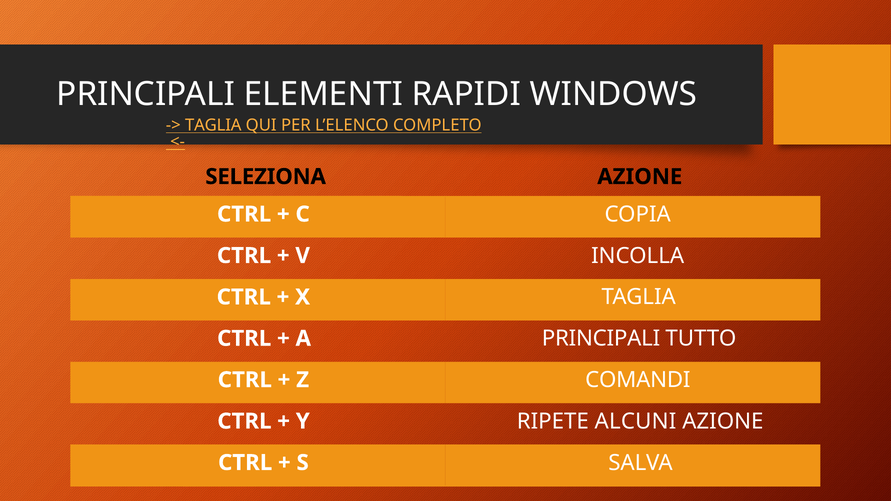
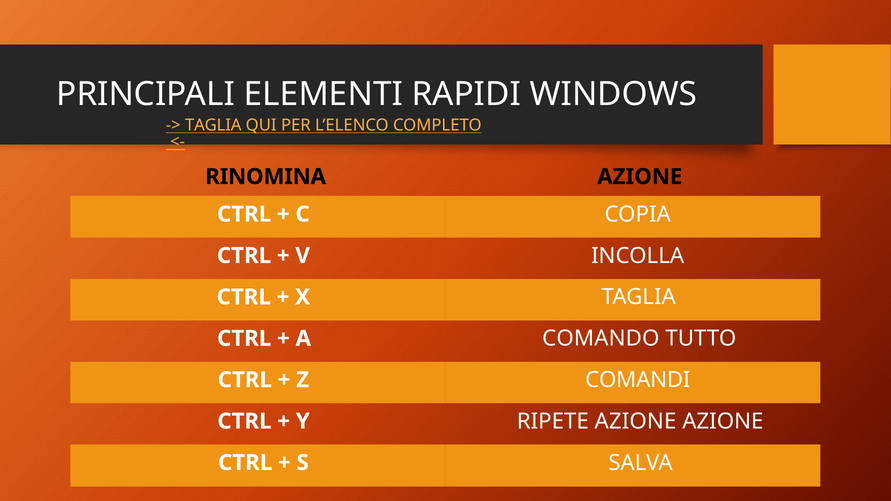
SELEZIONA: SELEZIONA -> RINOMINA
PRINCIPALI at (601, 339): PRINCIPALI -> COMANDO
RIPETE ALCUNI: ALCUNI -> AZIONE
